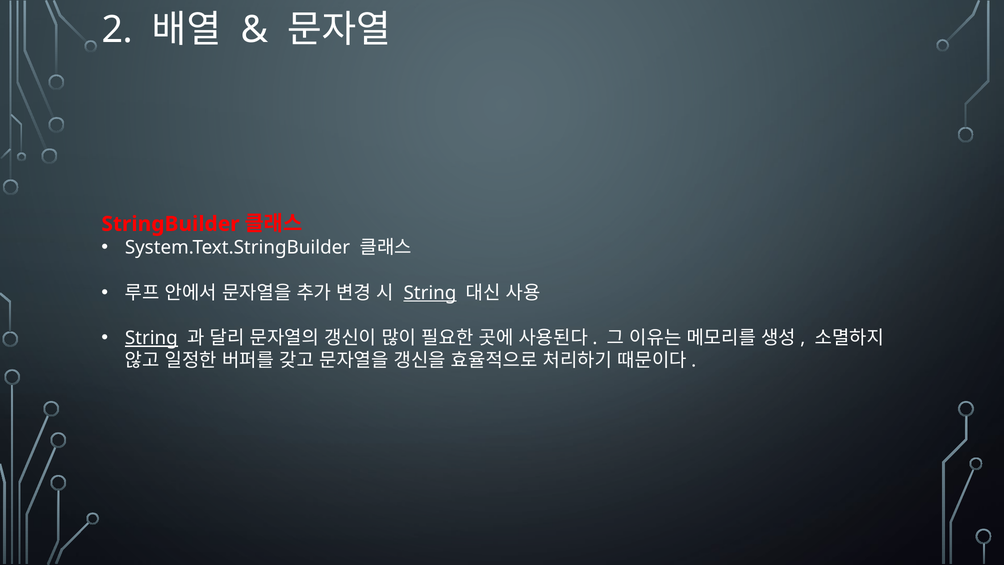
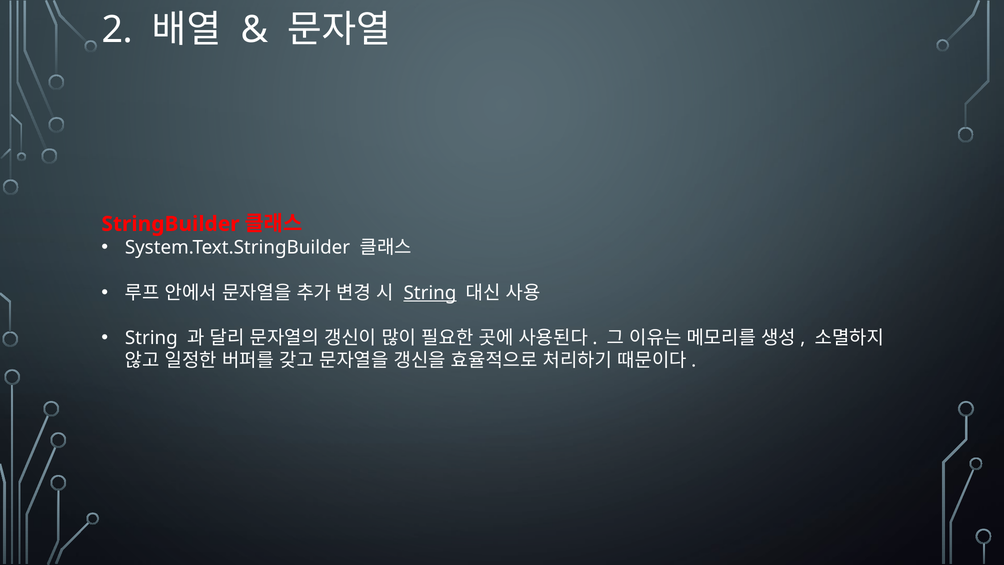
String at (151, 338) underline: present -> none
